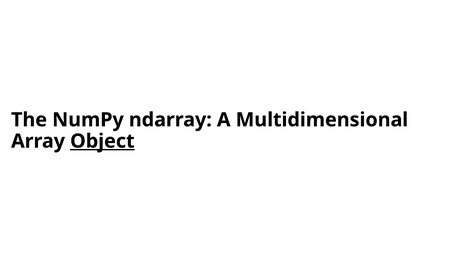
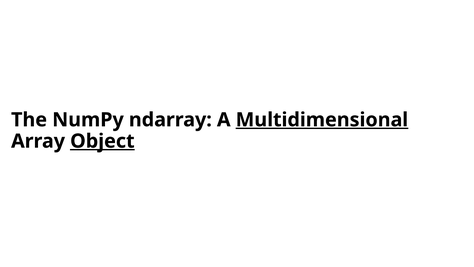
Multidimensional underline: none -> present
